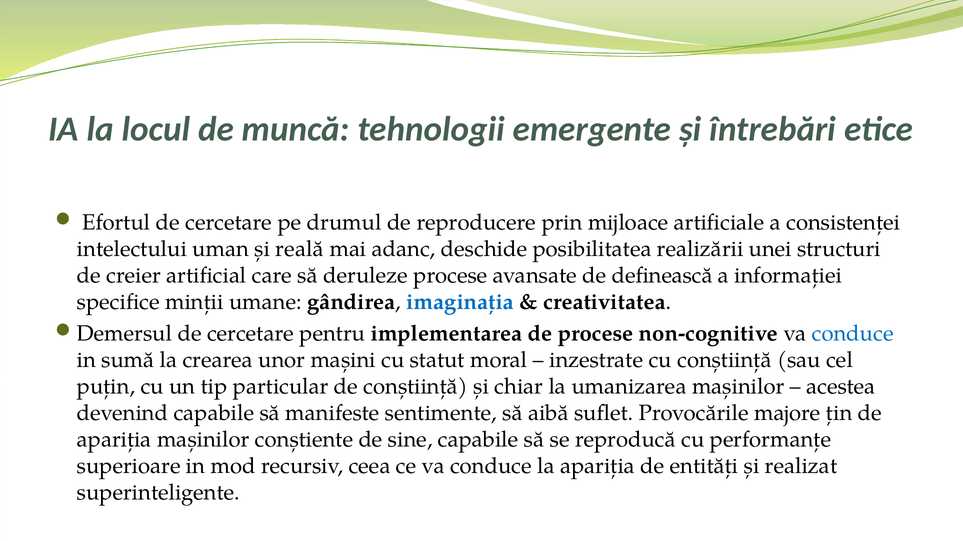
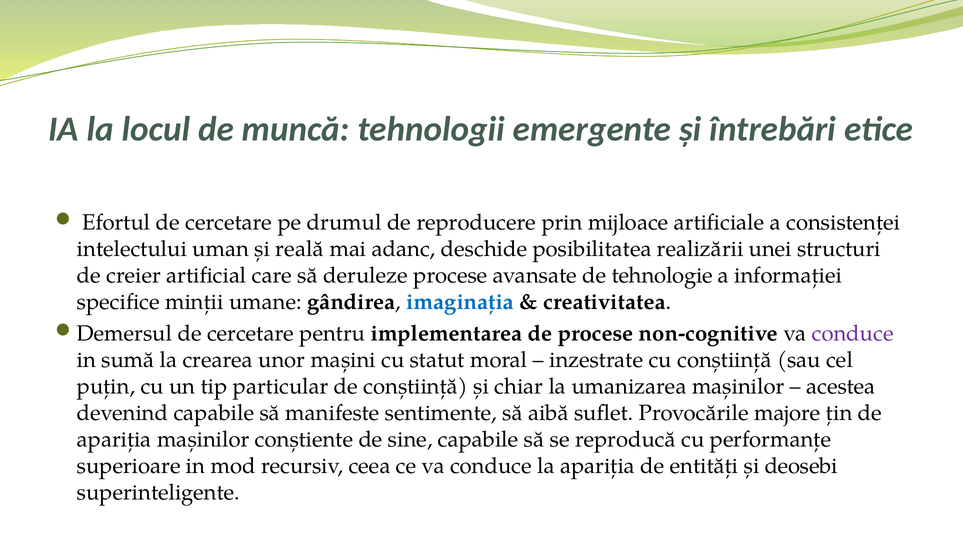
definească: definească -> tehnologie
conduce at (853, 334) colour: blue -> purple
realizat: realizat -> deosebi
